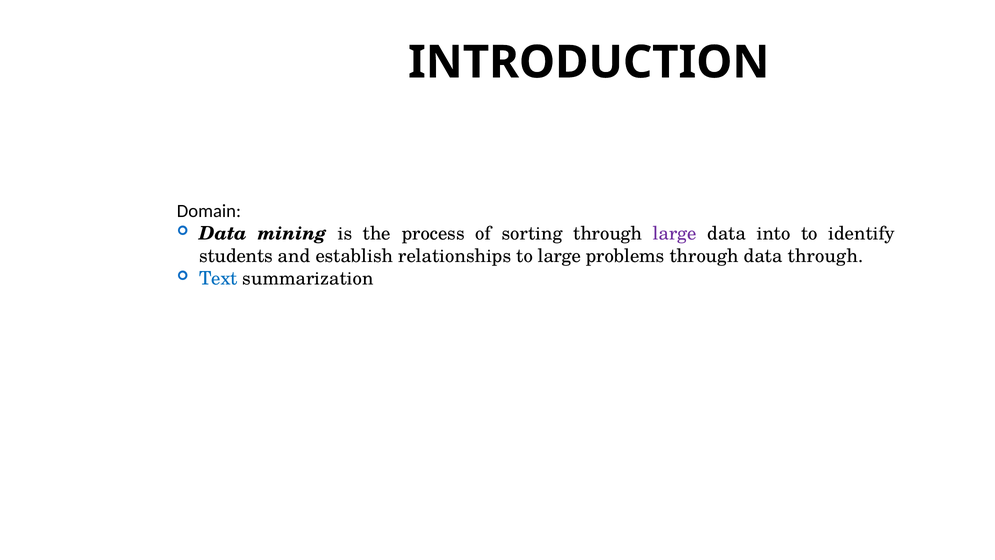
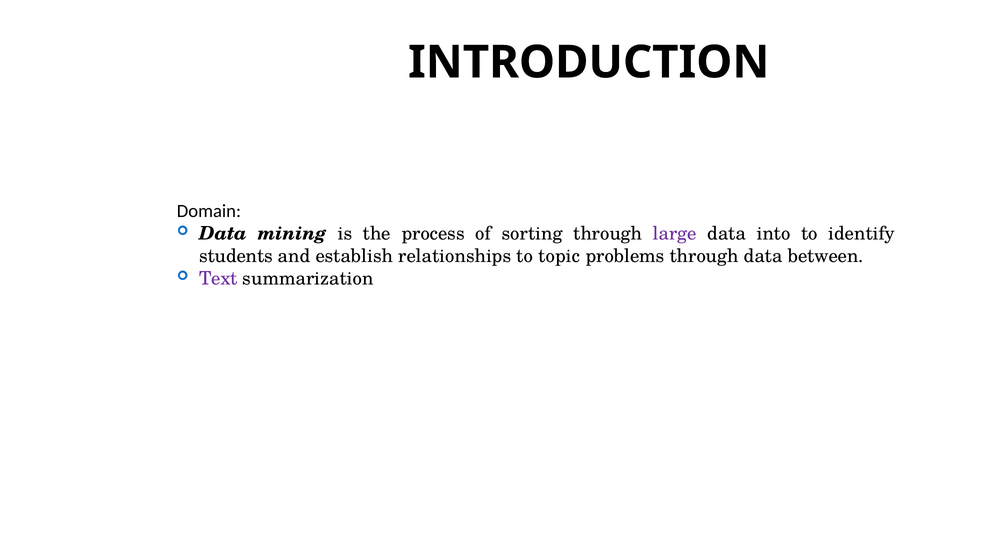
to large: large -> topic
data through: through -> between
Text colour: blue -> purple
